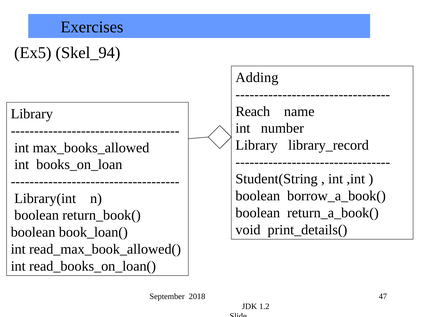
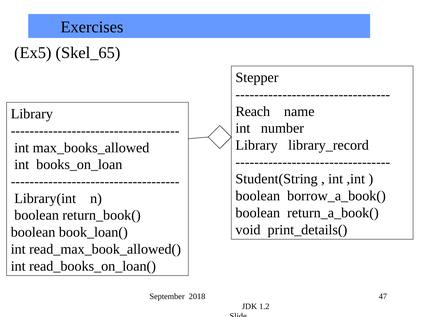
Skel_94: Skel_94 -> Skel_65
Adding: Adding -> Stepper
